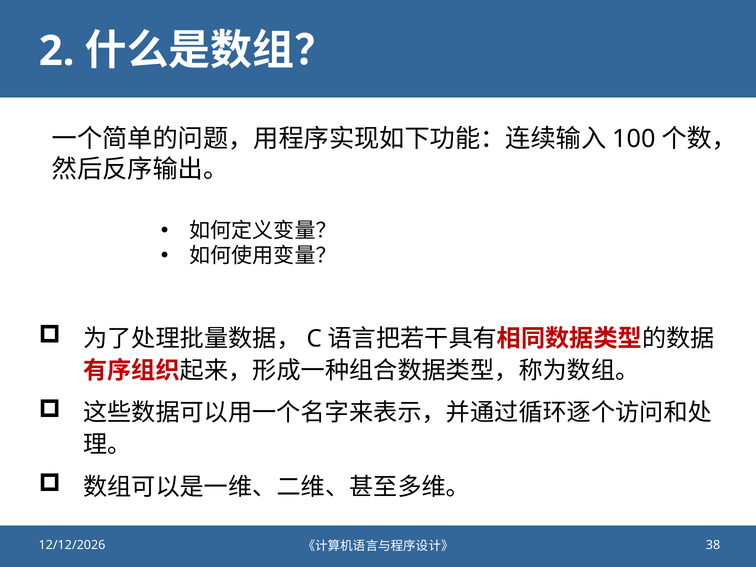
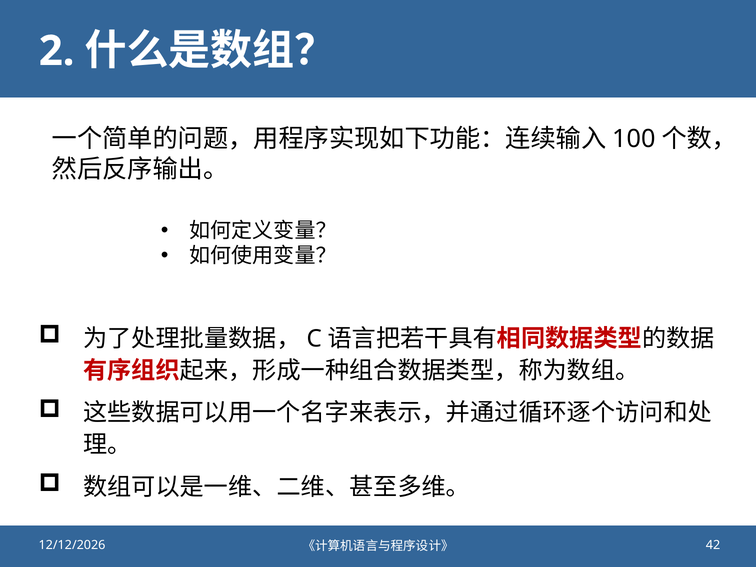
38: 38 -> 42
